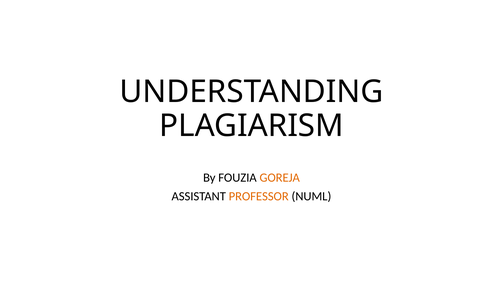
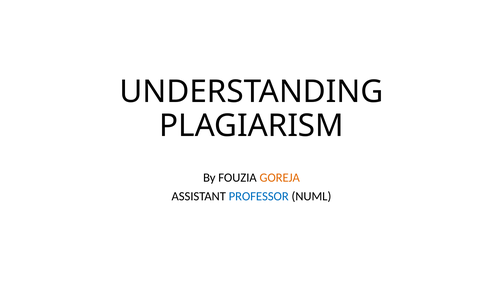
PROFESSOR colour: orange -> blue
